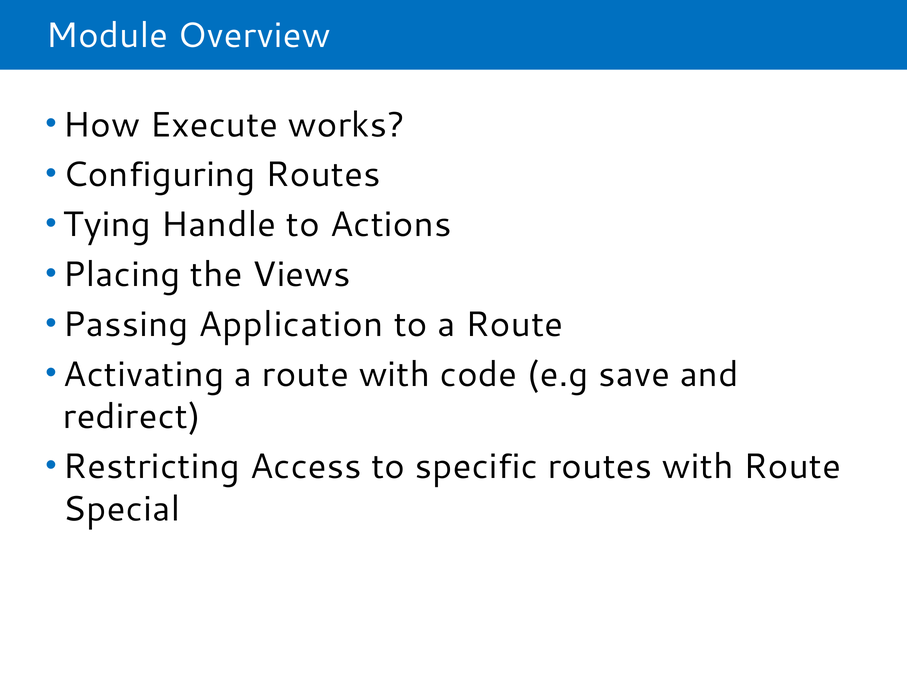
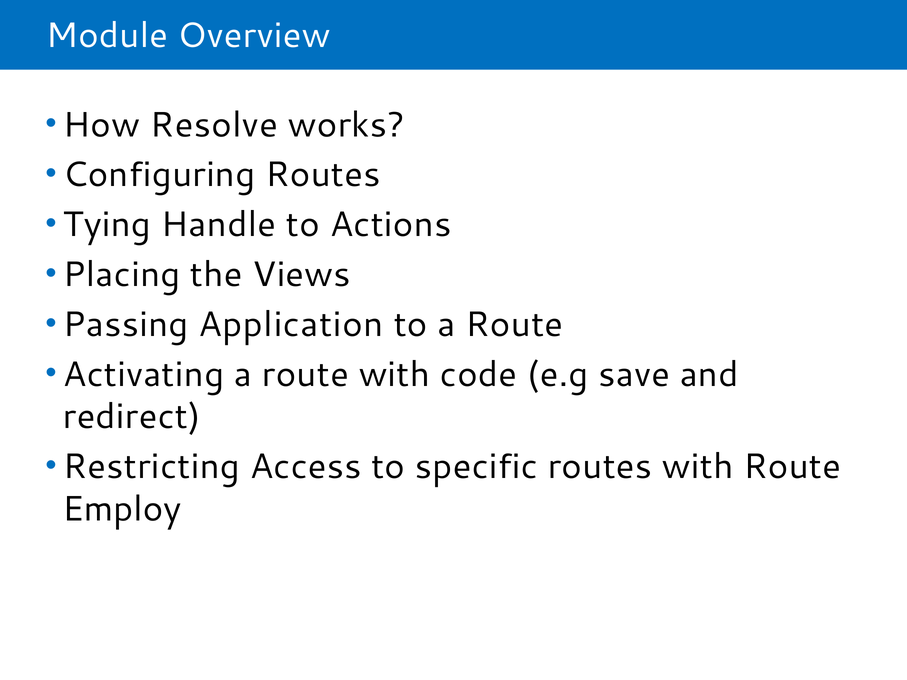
Execute: Execute -> Resolve
Special: Special -> Employ
